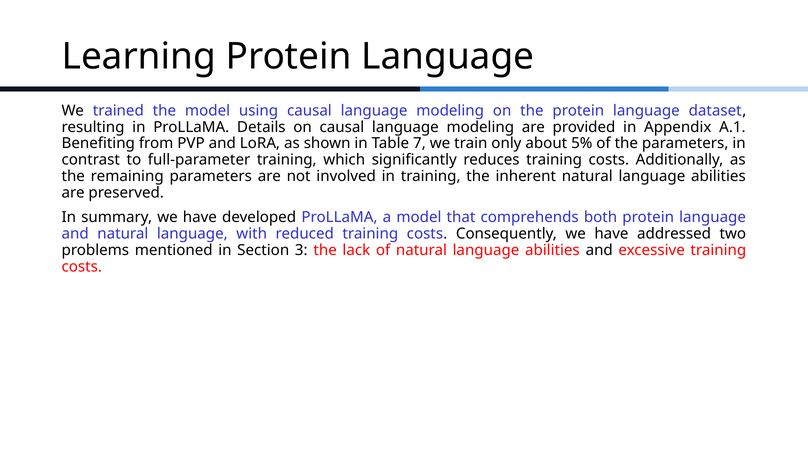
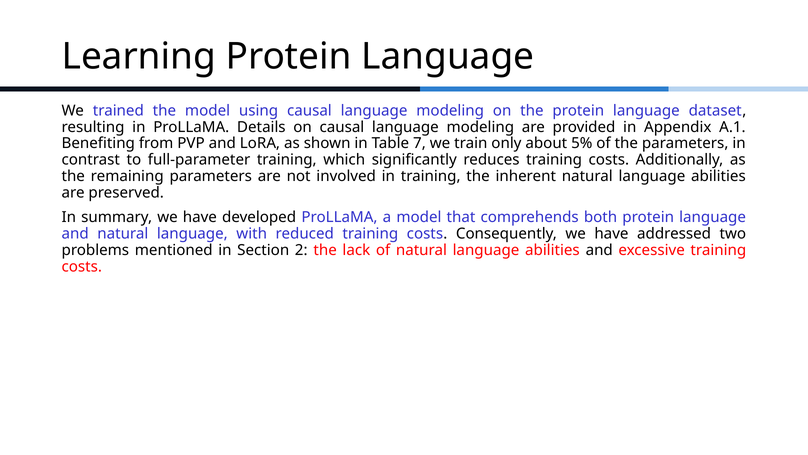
3: 3 -> 2
